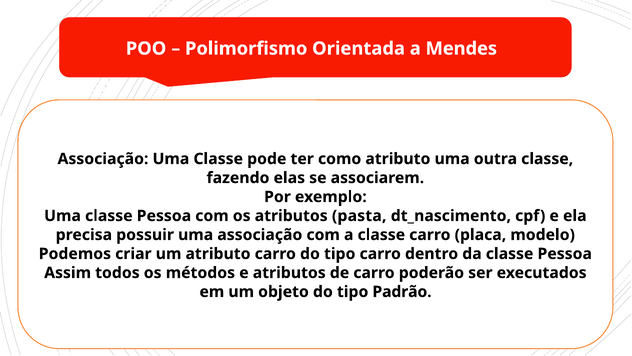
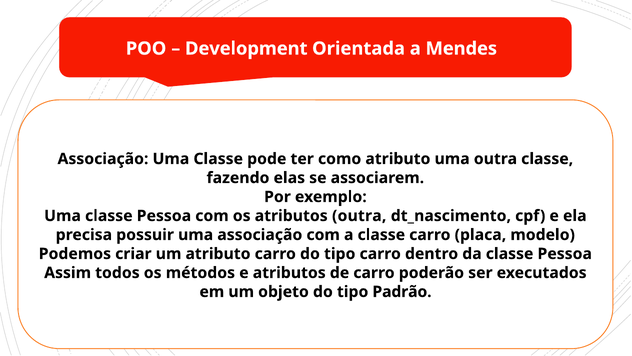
Polimorfismo: Polimorfismo -> Development
atributos pasta: pasta -> outra
